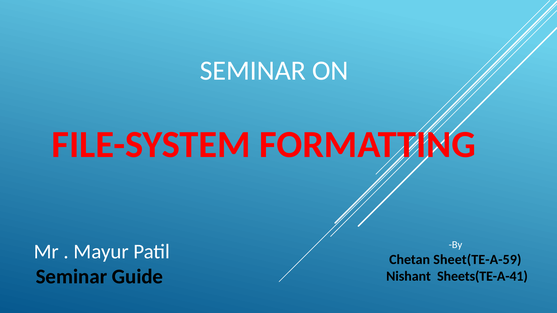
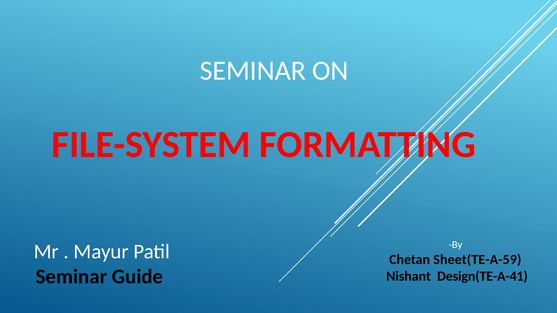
Sheets(TE-A-41: Sheets(TE-A-41 -> Design(TE-A-41
